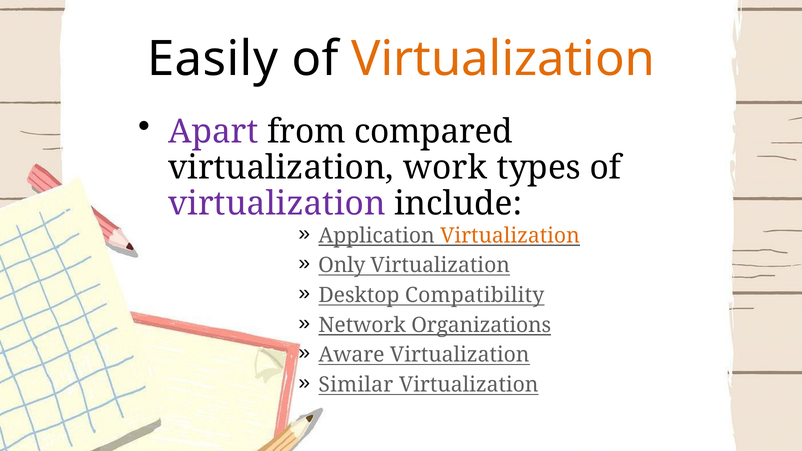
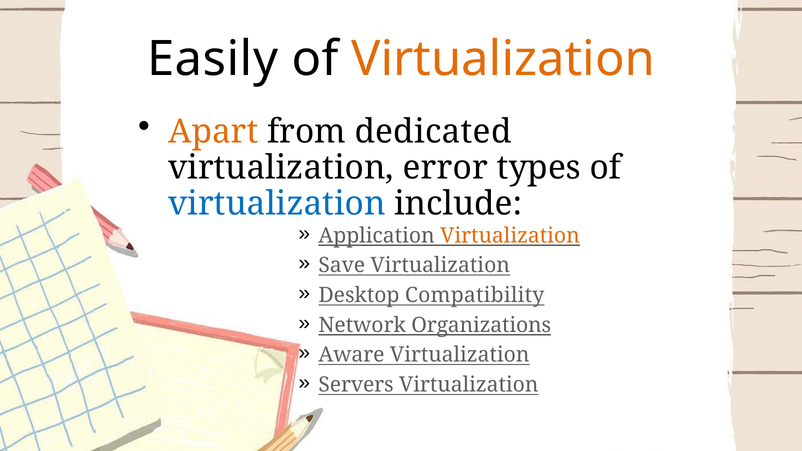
Apart colour: purple -> orange
compared: compared -> dedicated
work: work -> error
virtualization at (277, 204) colour: purple -> blue
Only: Only -> Save
Similar: Similar -> Servers
